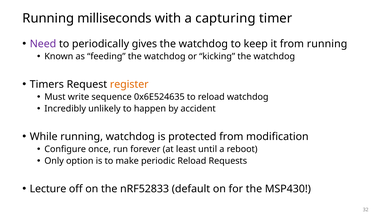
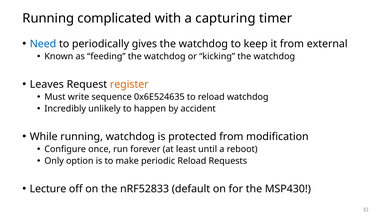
milliseconds: milliseconds -> complicated
Need colour: purple -> blue
from running: running -> external
Timers: Timers -> Leaves
